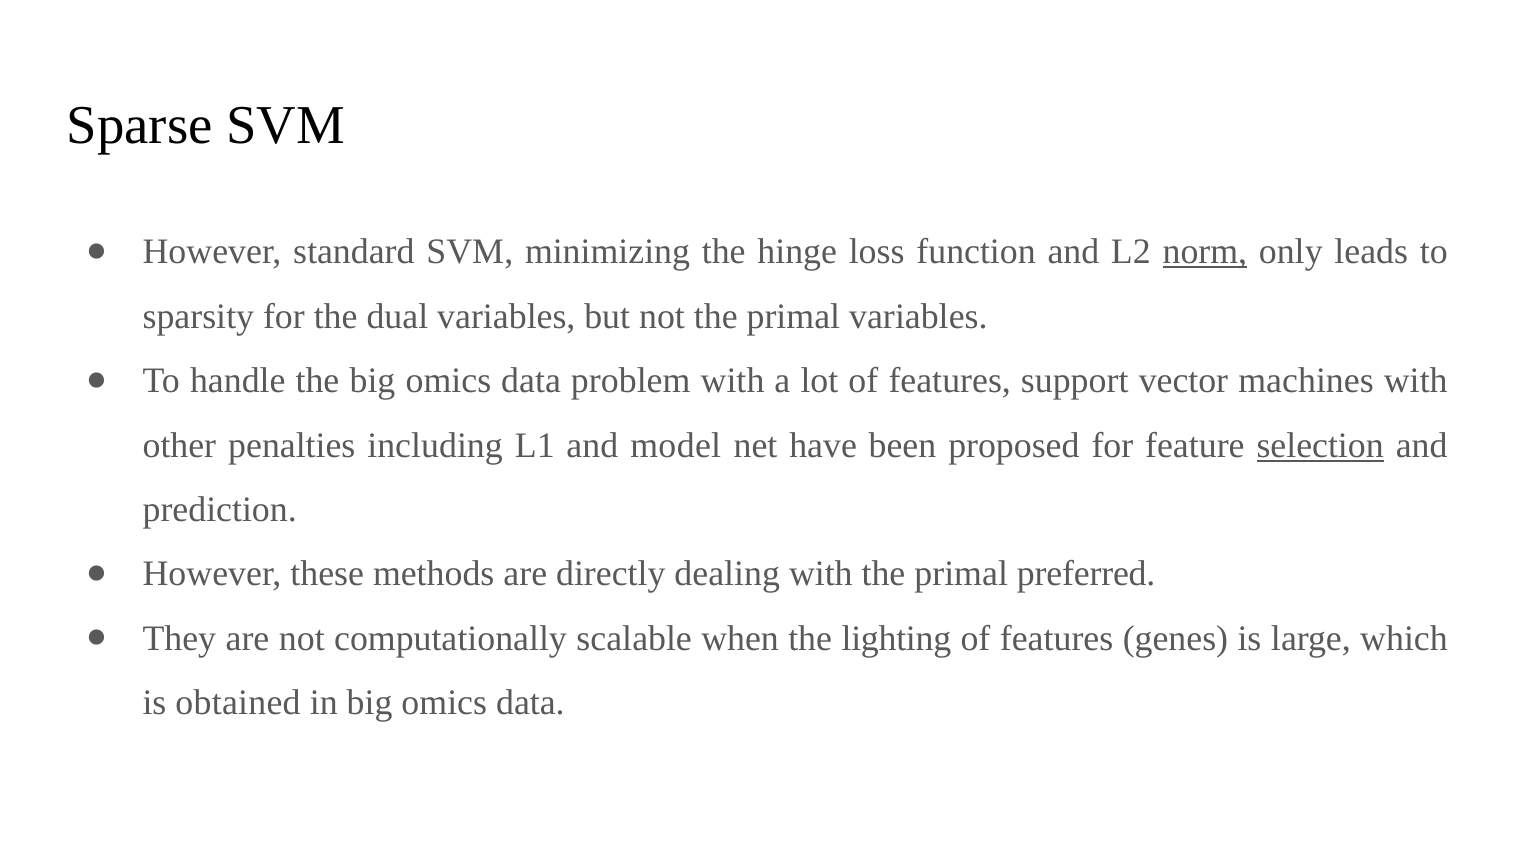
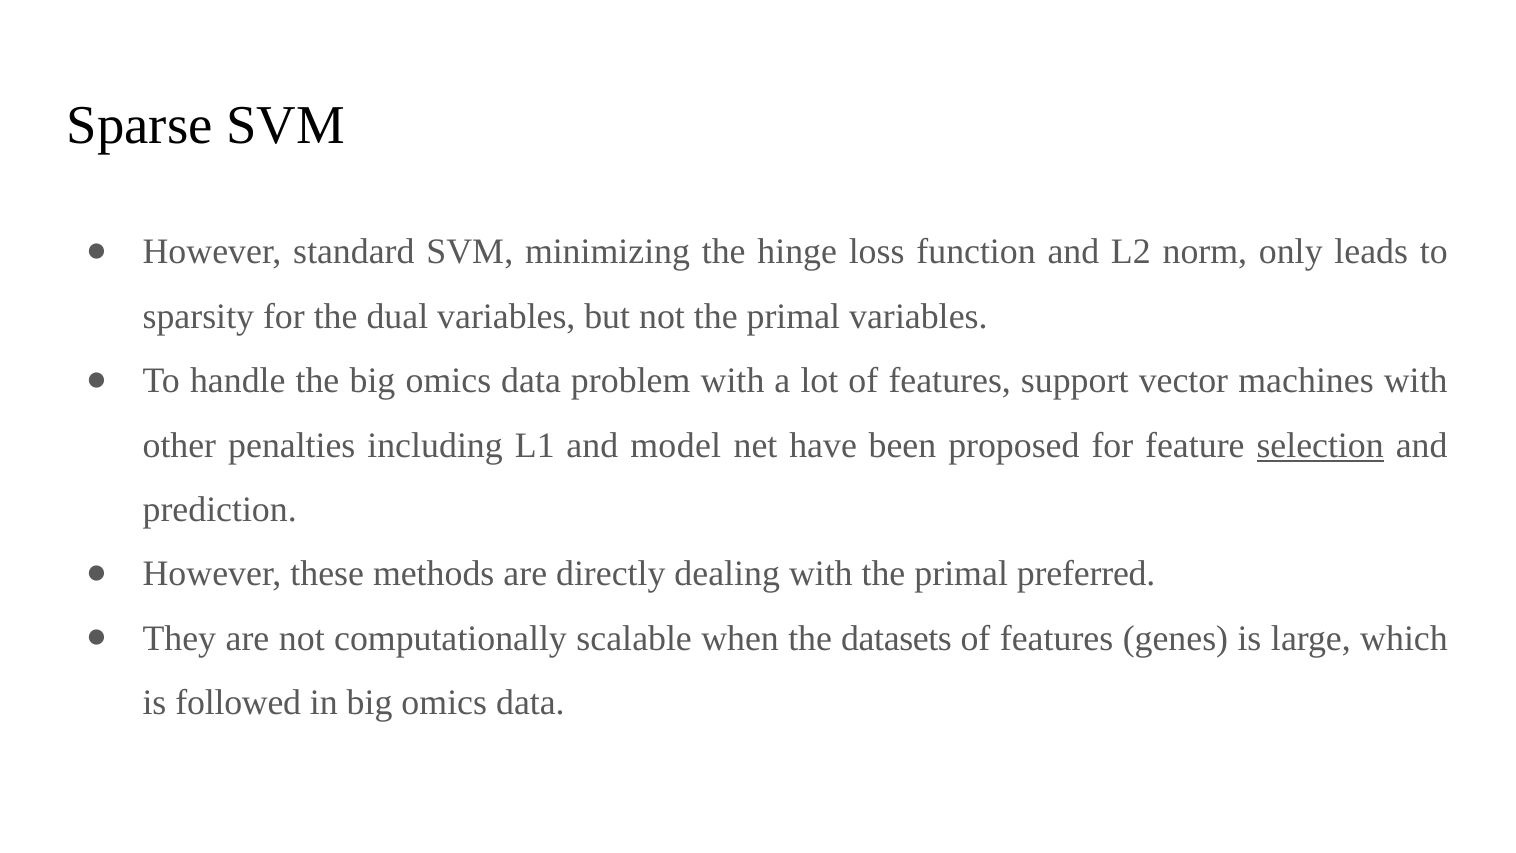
norm underline: present -> none
lighting: lighting -> datasets
obtained: obtained -> followed
